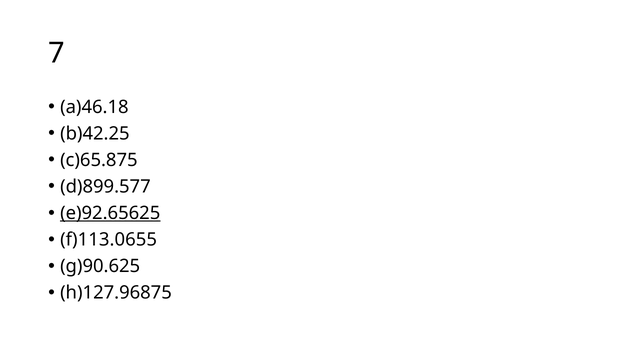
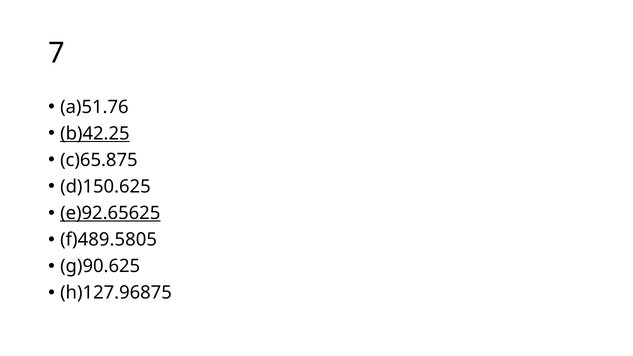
a)46.18: a)46.18 -> a)51.76
b)42.25 underline: none -> present
d)899.577: d)899.577 -> d)150.625
f)113.0655: f)113.0655 -> f)489.5805
